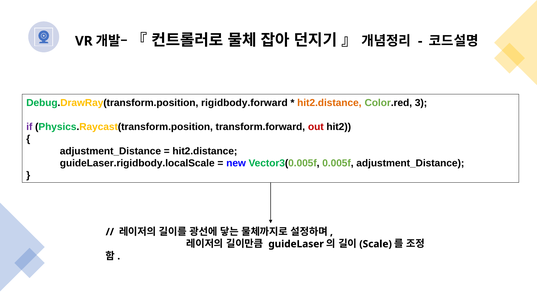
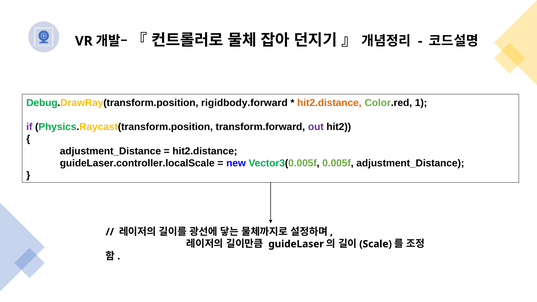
3: 3 -> 1
out colour: red -> purple
guideLaser.rigidbody.localScale: guideLaser.rigidbody.localScale -> guideLaser.controller.localScale
